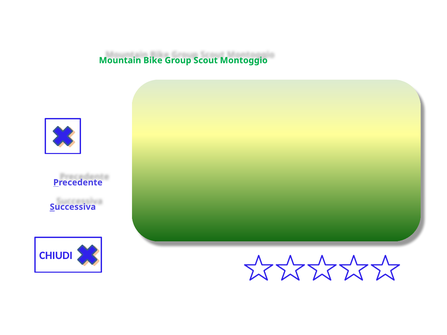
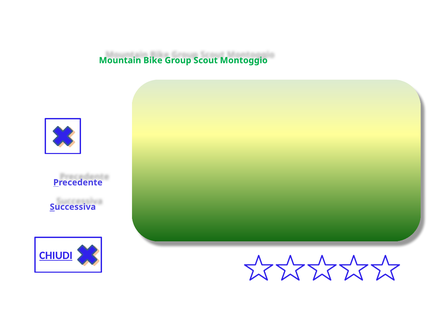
CHIUDI underline: none -> present
